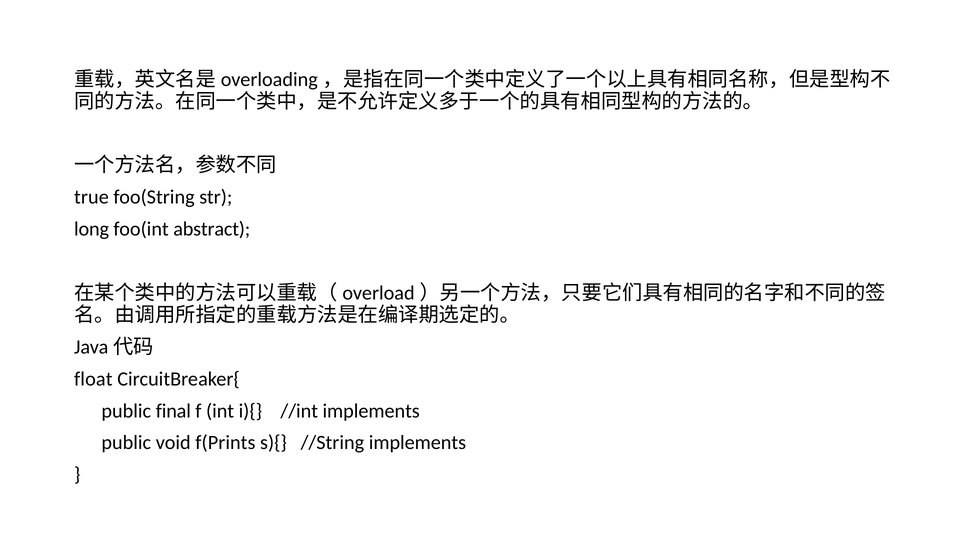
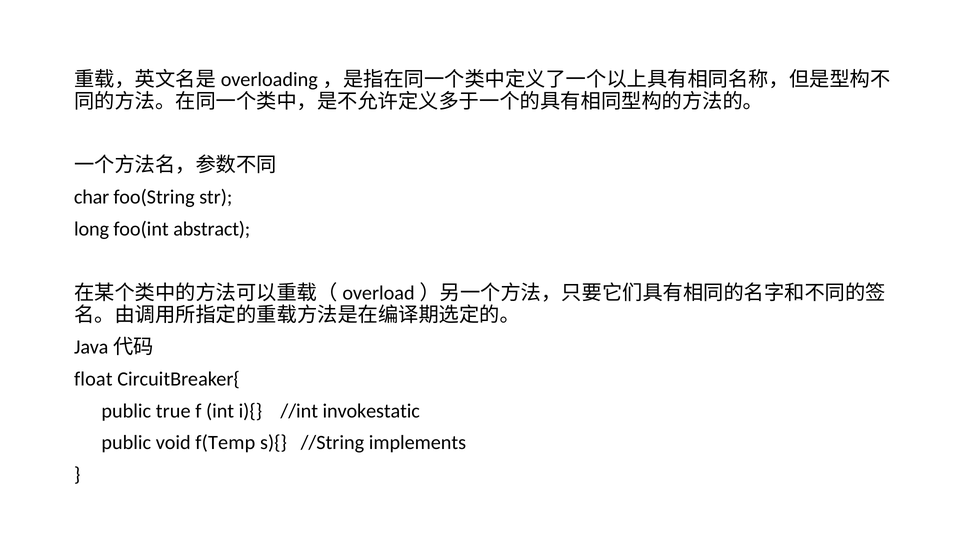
true: true -> char
final: final -> true
//int implements: implements -> invokestatic
f(Prints: f(Prints -> f(Temp
